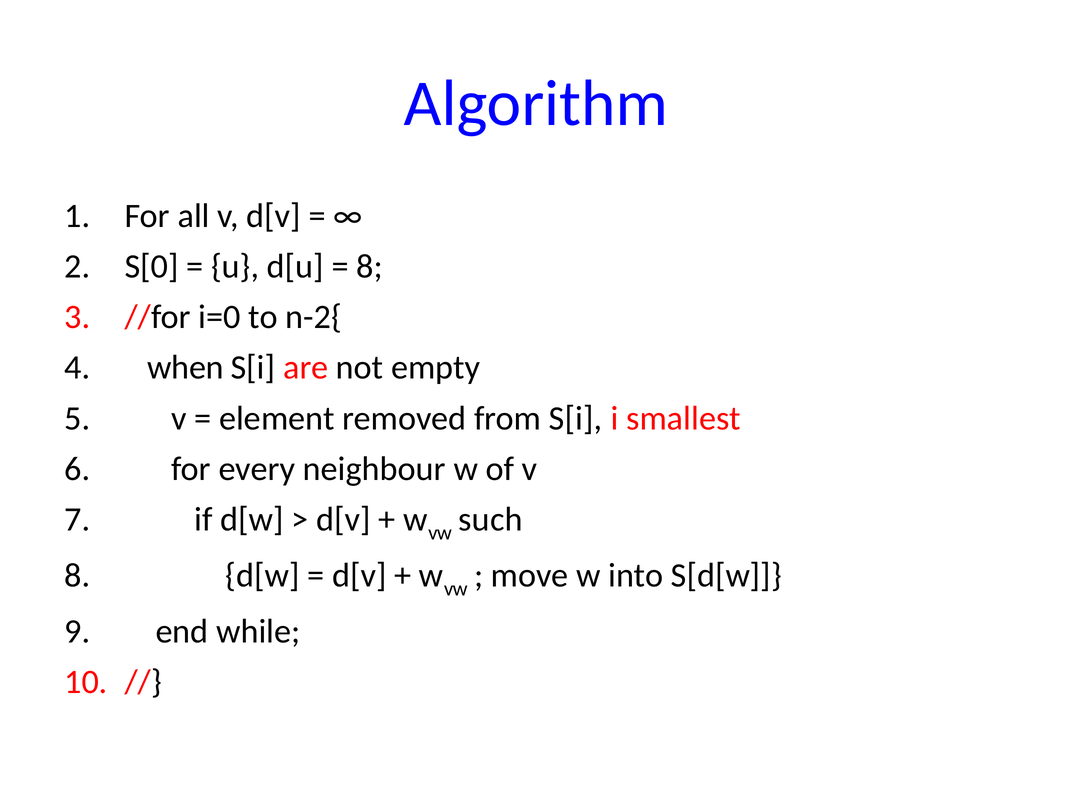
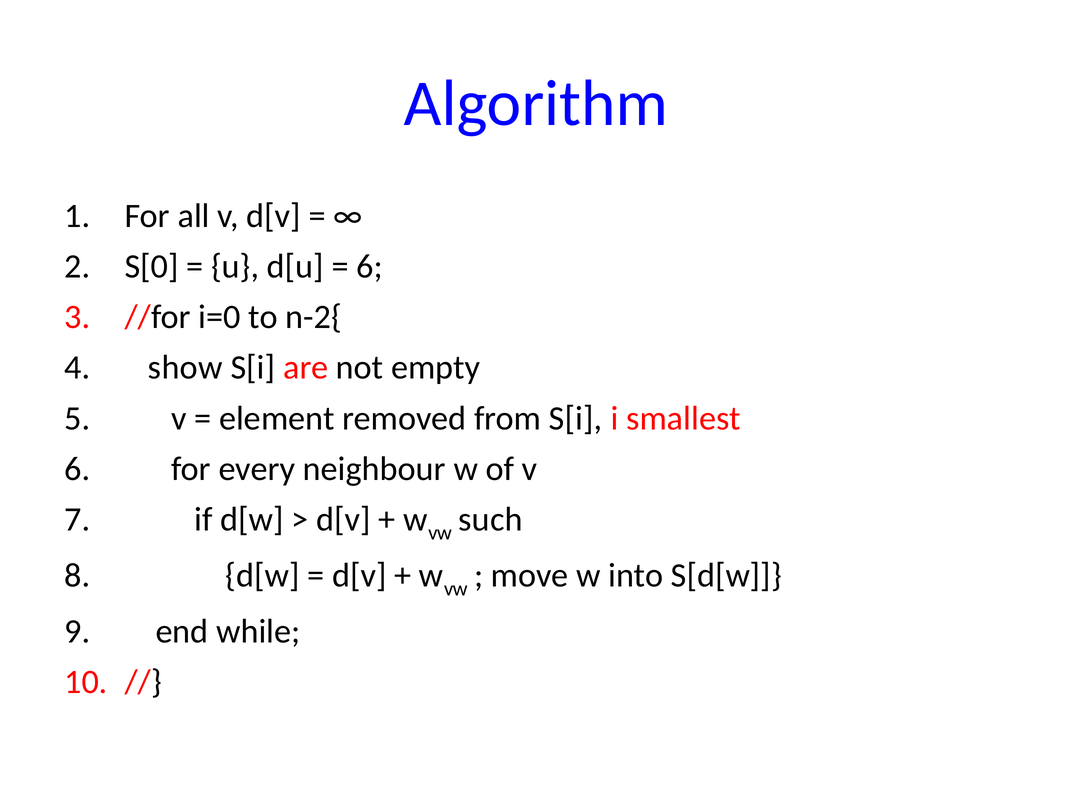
8 at (369, 266): 8 -> 6
when: when -> show
